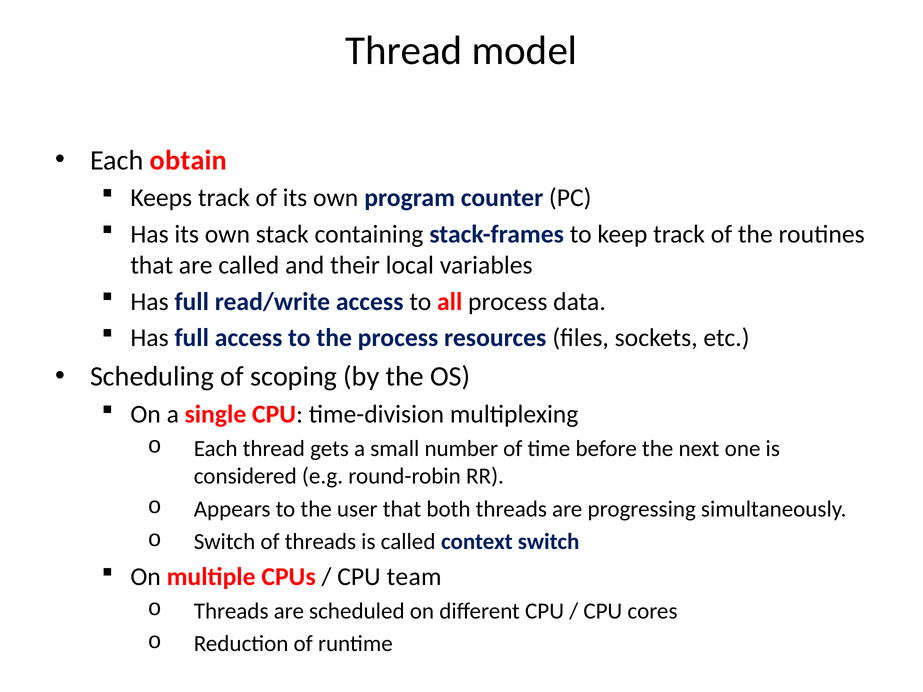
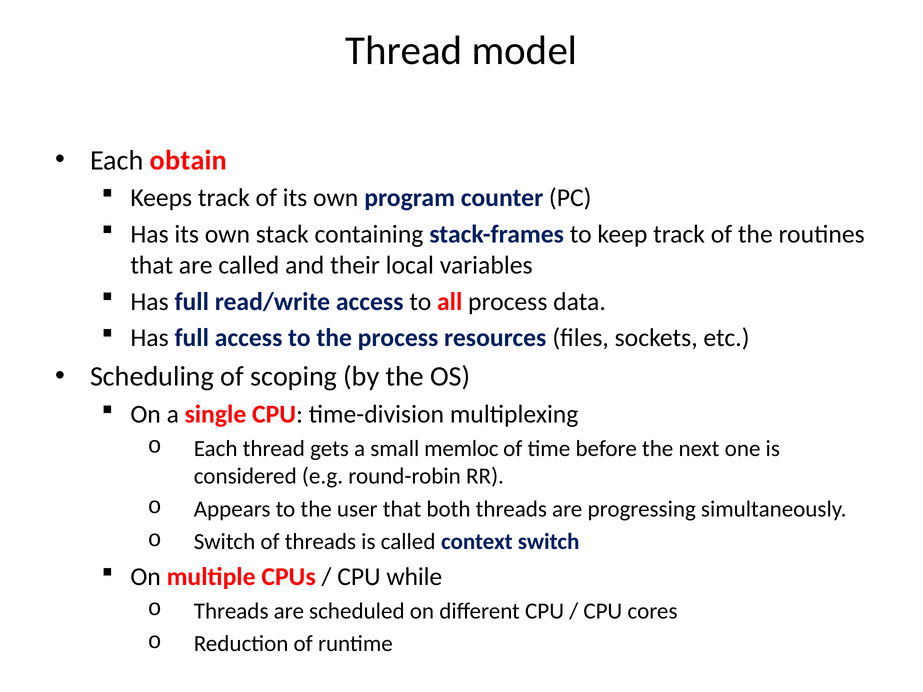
number: number -> memloc
team: team -> while
